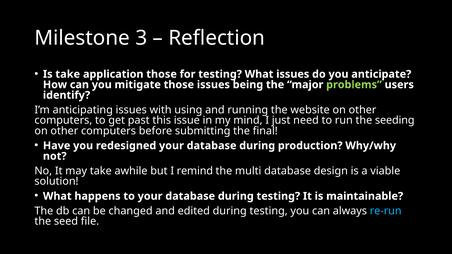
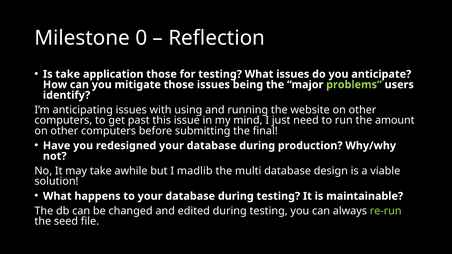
3: 3 -> 0
seeding: seeding -> amount
remind: remind -> madlib
re-run colour: light blue -> light green
